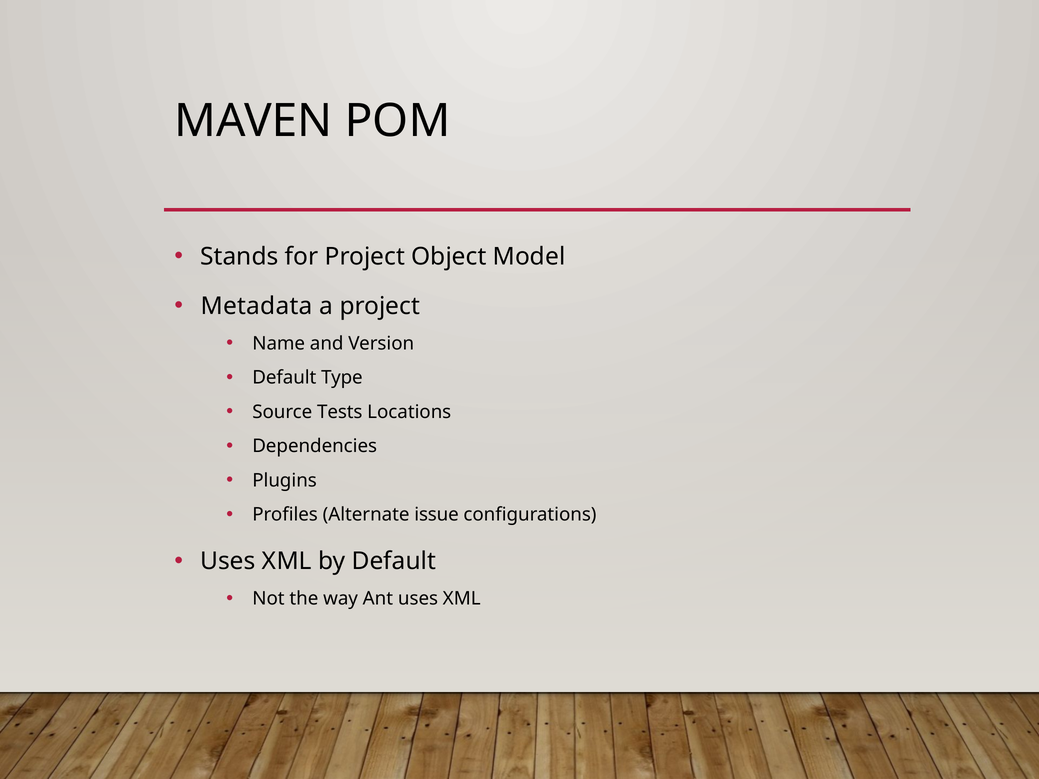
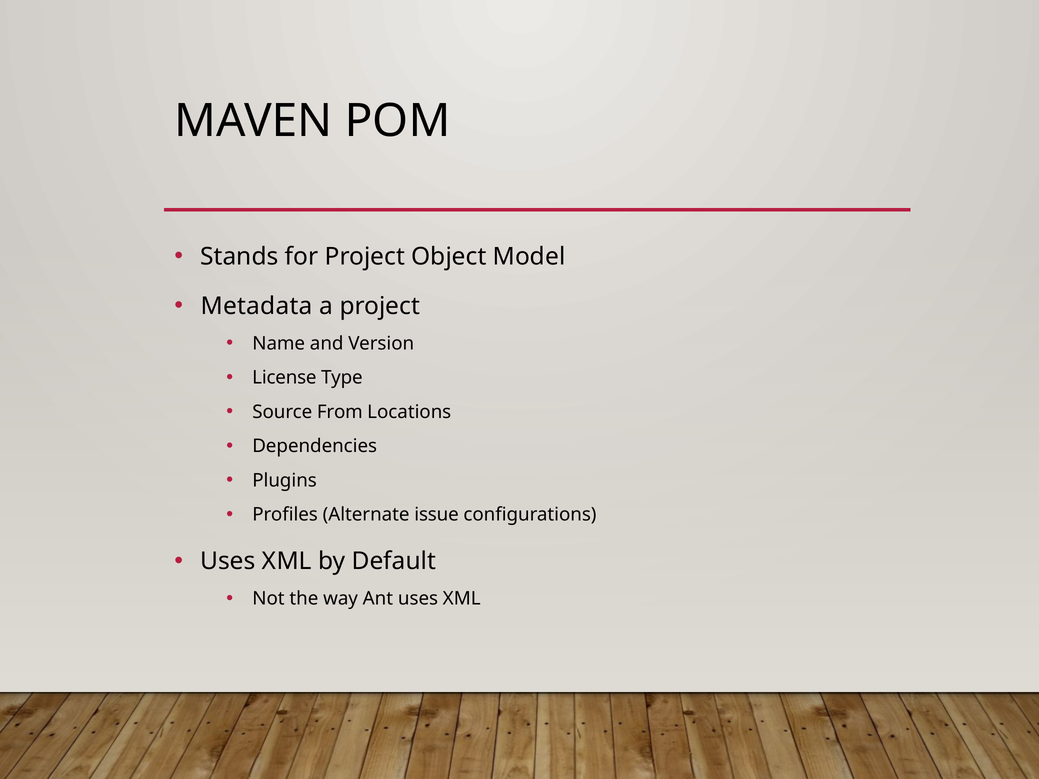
Default at (284, 378): Default -> License
Tests: Tests -> From
